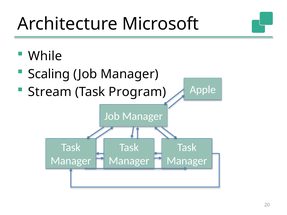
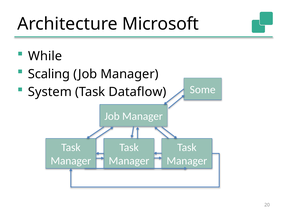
Apple: Apple -> Some
Stream: Stream -> System
Program: Program -> Dataflow
